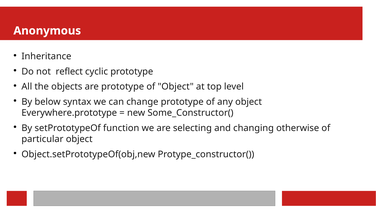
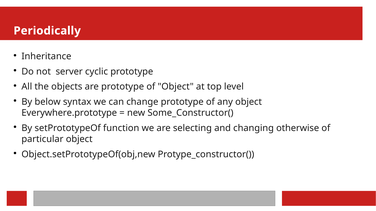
Anonymous: Anonymous -> Periodically
reflect: reflect -> server
